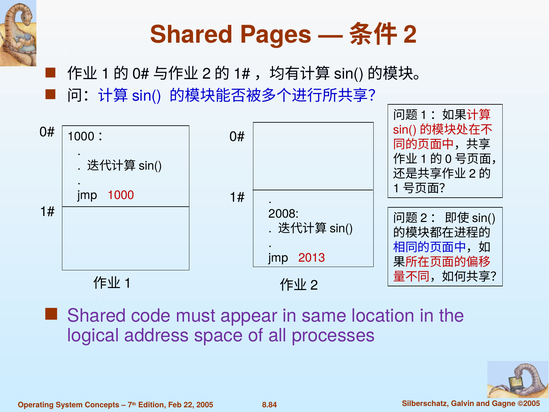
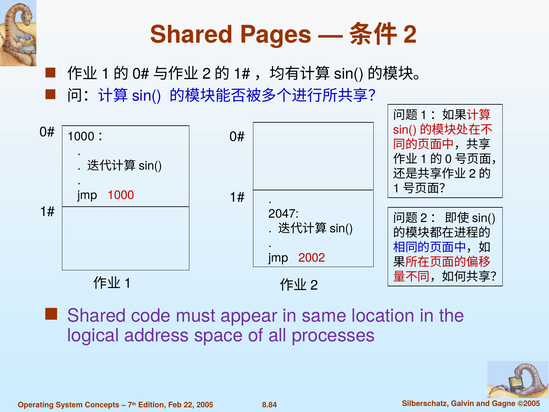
2008: 2008 -> 2047
2013: 2013 -> 2002
